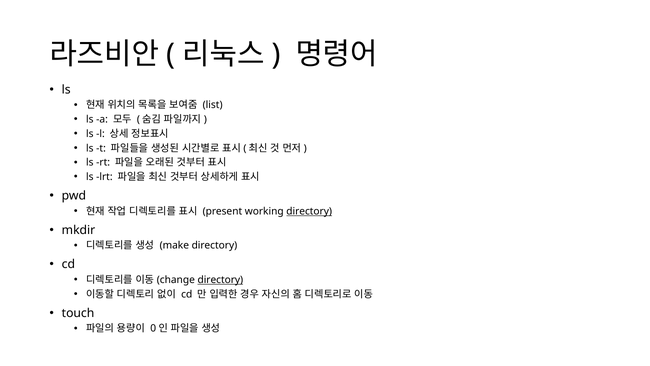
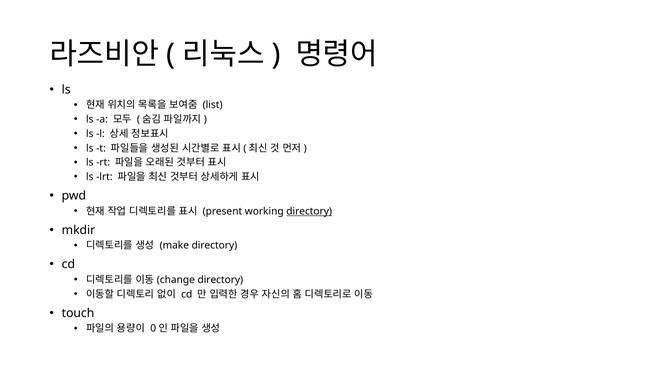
directory at (220, 280) underline: present -> none
